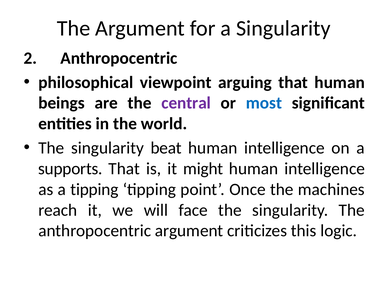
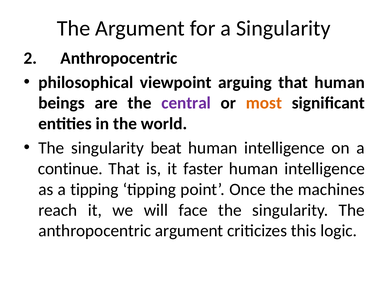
most colour: blue -> orange
supports: supports -> continue
might: might -> faster
